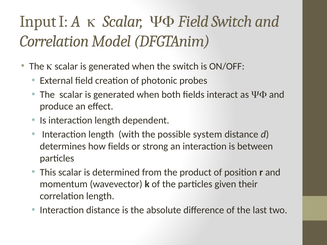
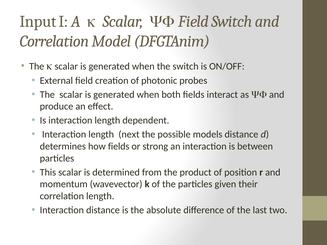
with: with -> next
system: system -> models
